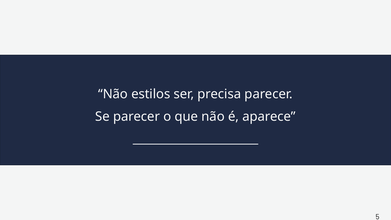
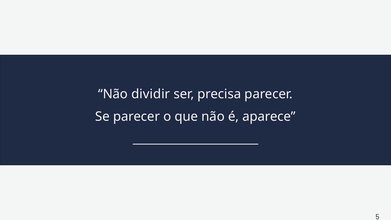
estilos: estilos -> dividir
